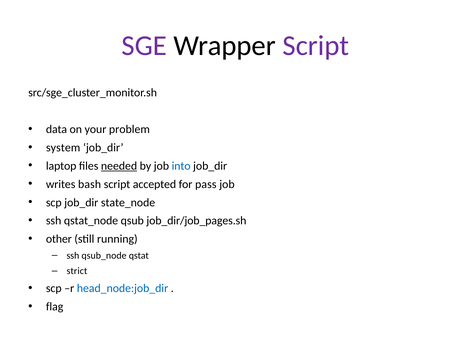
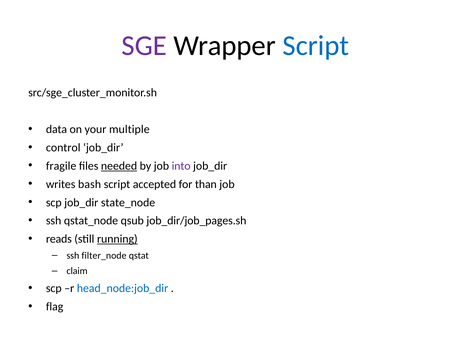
Script at (316, 46) colour: purple -> blue
problem: problem -> multiple
system: system -> control
laptop: laptop -> fragile
into colour: blue -> purple
pass: pass -> than
other: other -> reads
running underline: none -> present
qsub_node: qsub_node -> filter_node
strict: strict -> claim
